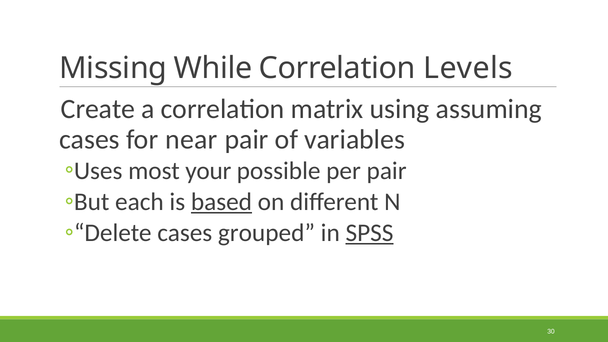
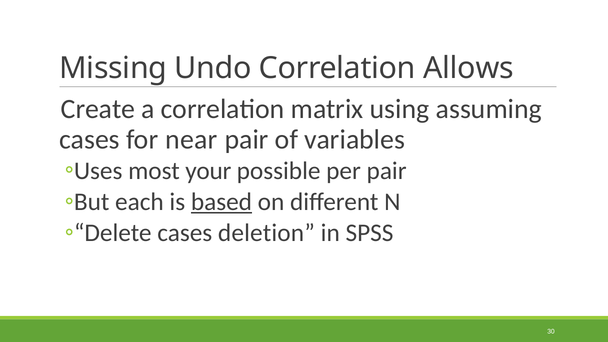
While: While -> Undo
Levels: Levels -> Allows
grouped: grouped -> deletion
SPSS underline: present -> none
